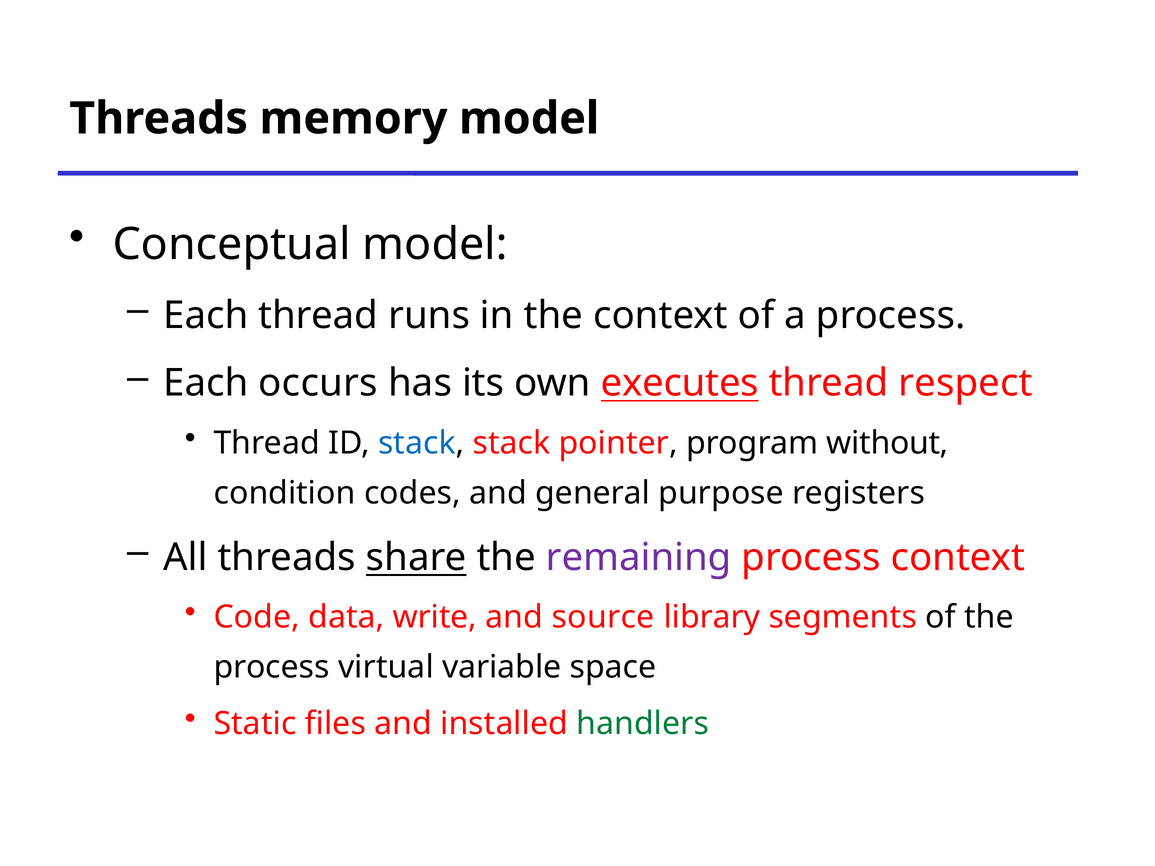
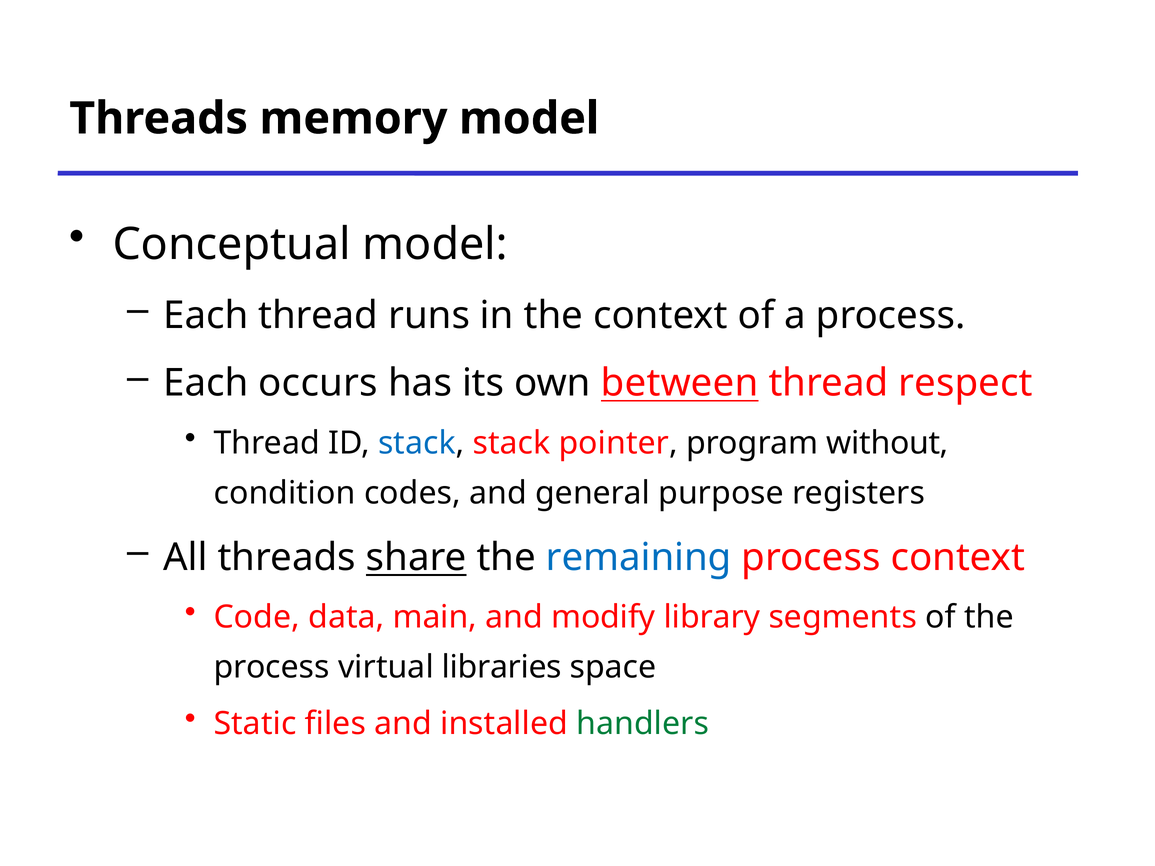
executes: executes -> between
remaining colour: purple -> blue
write: write -> main
source: source -> modify
variable: variable -> libraries
